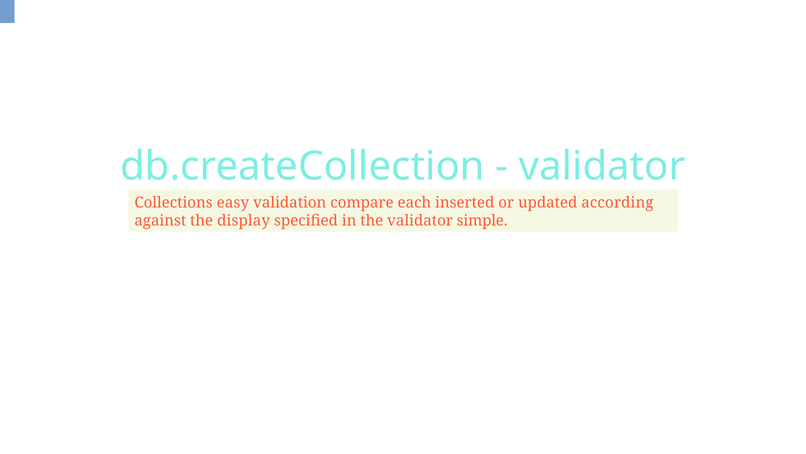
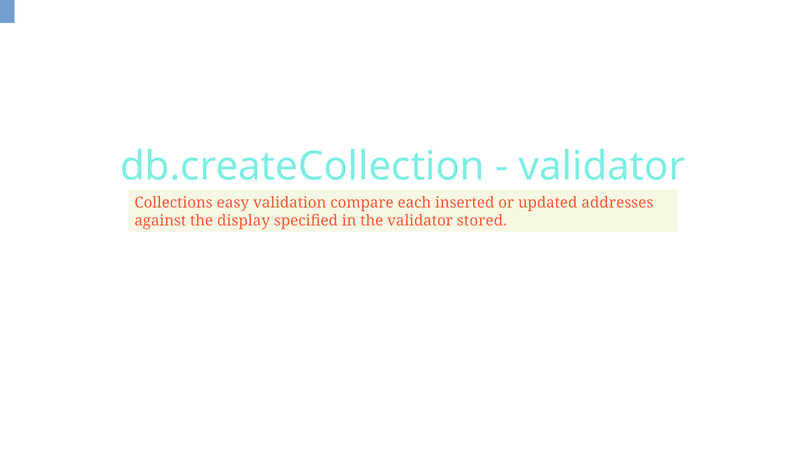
according: according -> addresses
simple: simple -> stored
